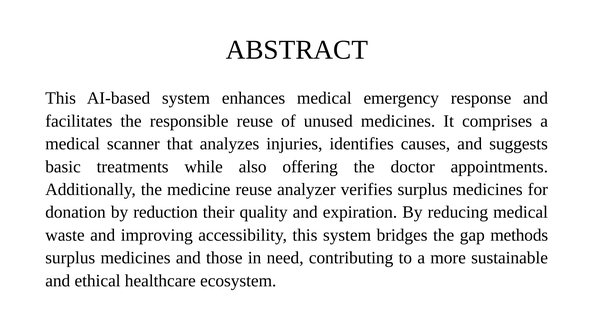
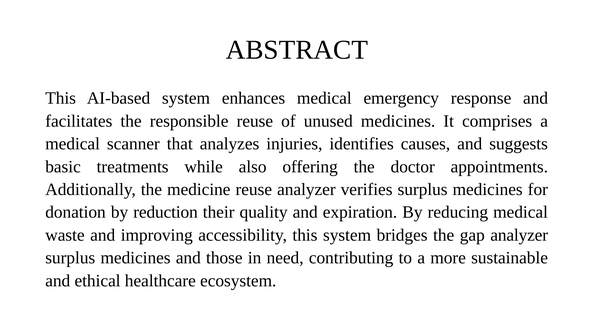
gap methods: methods -> analyzer
